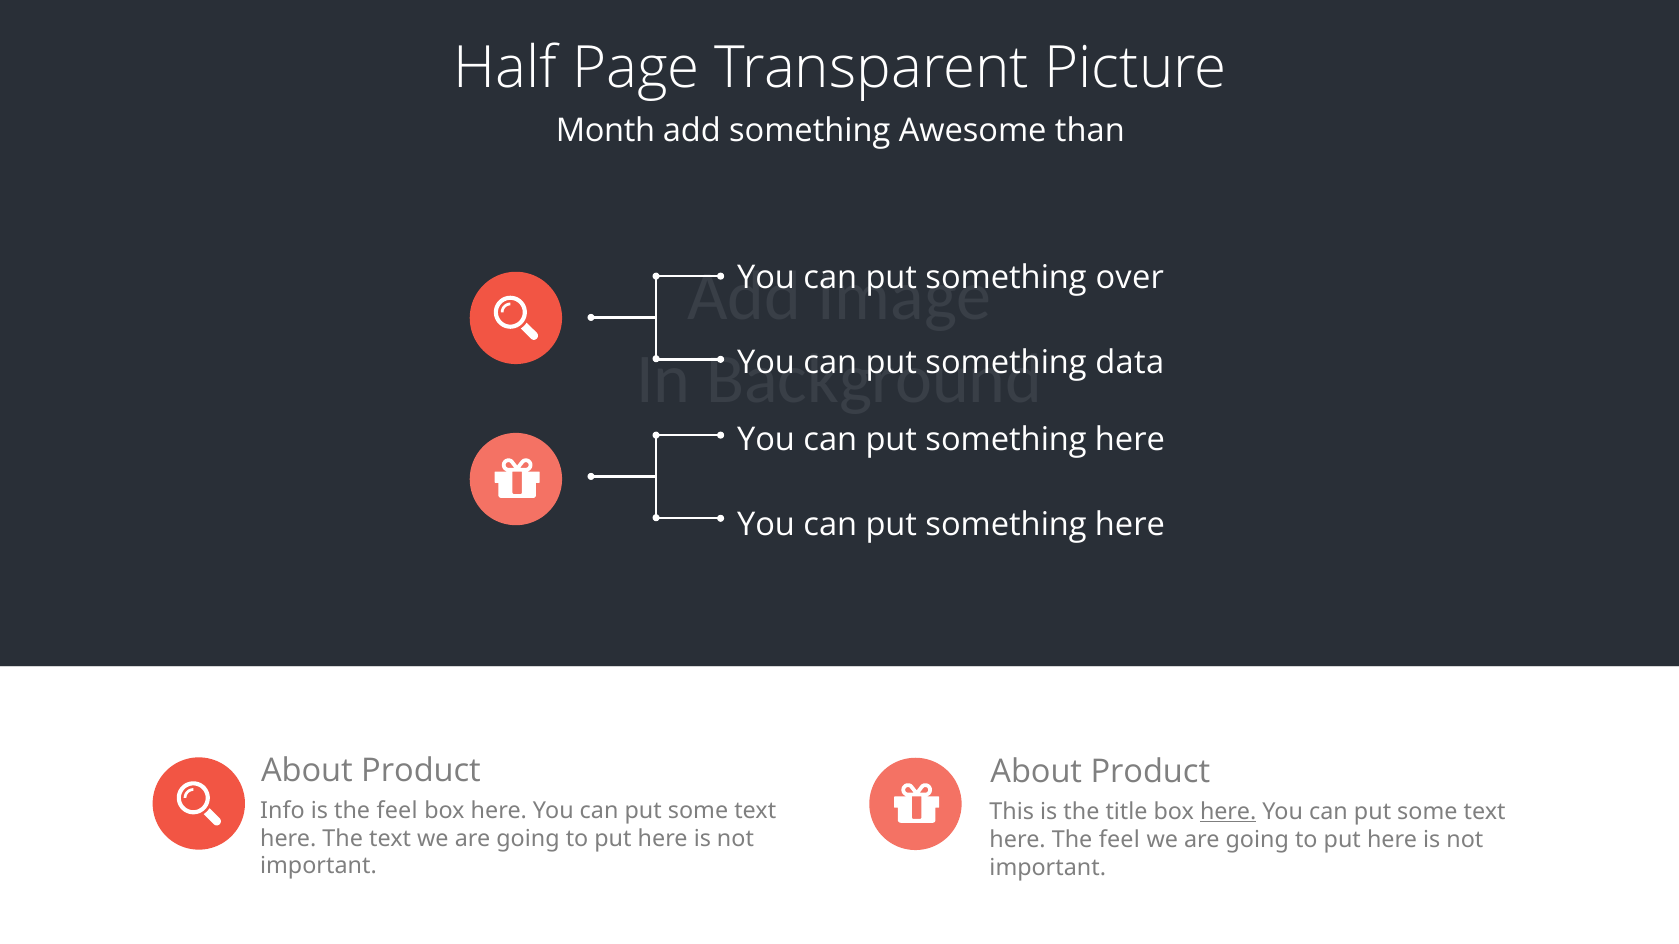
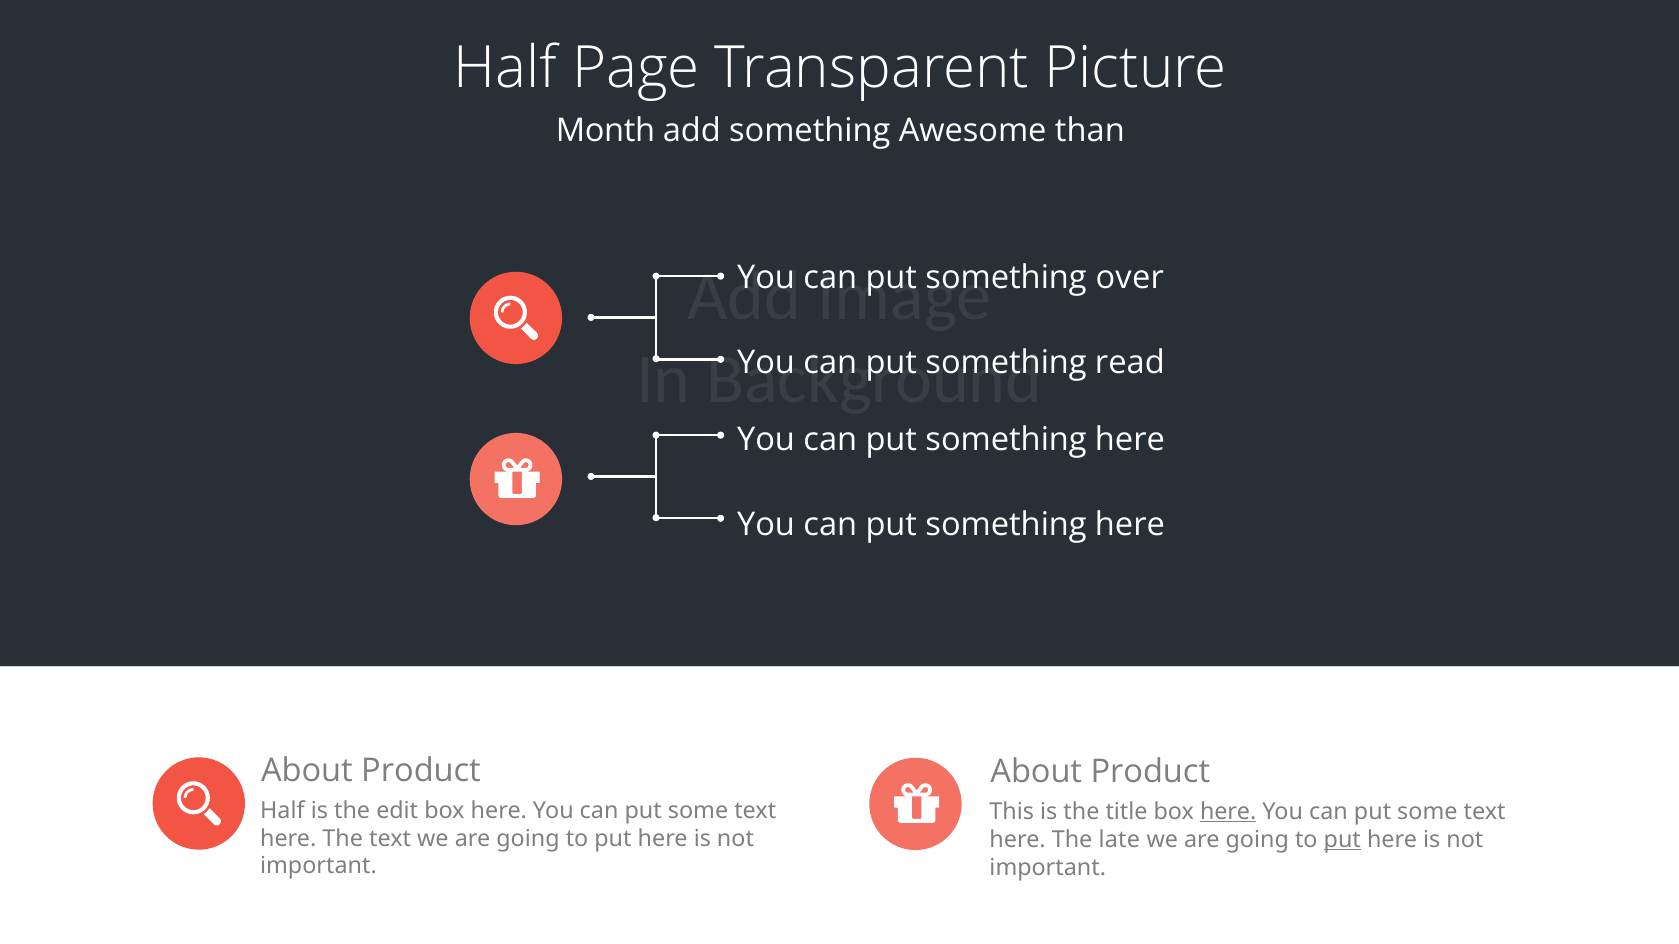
data: data -> read
Info at (282, 811): Info -> Half
is the feel: feel -> edit
here The feel: feel -> late
put at (1342, 840) underline: none -> present
